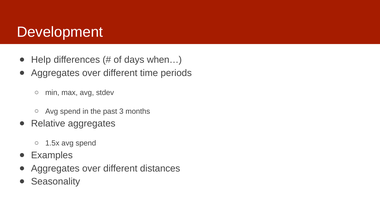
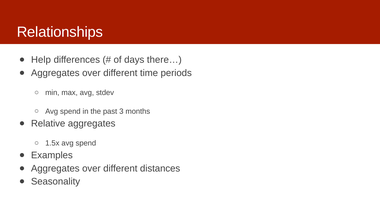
Development: Development -> Relationships
when…: when… -> there…
